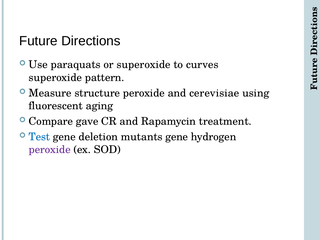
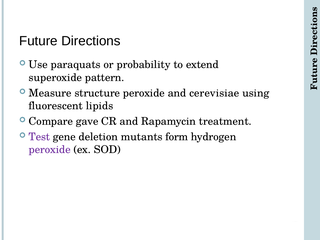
or superoxide: superoxide -> probability
curves: curves -> extend
aging: aging -> lipids
Test colour: blue -> purple
mutants gene: gene -> form
